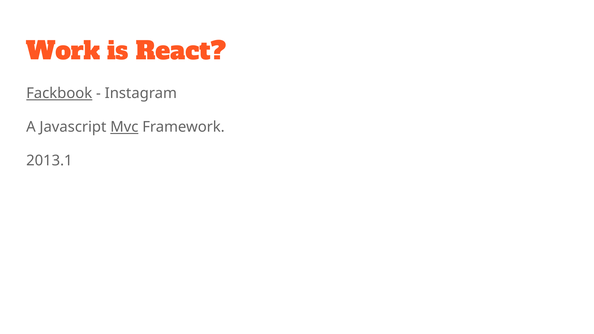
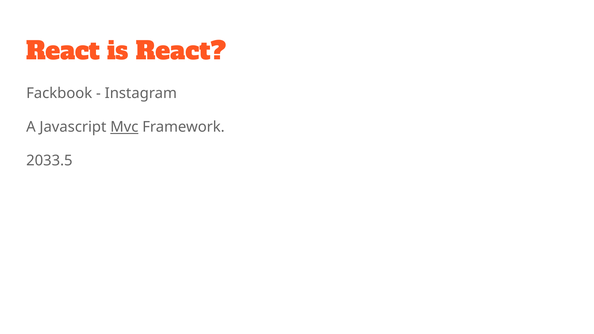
Work at (63, 51): Work -> React
Fackbook underline: present -> none
2013.1: 2013.1 -> 2033.5
